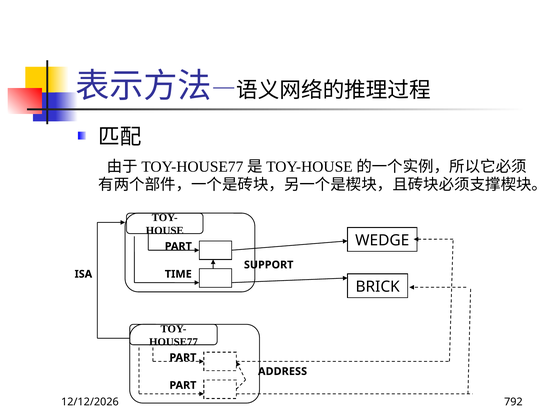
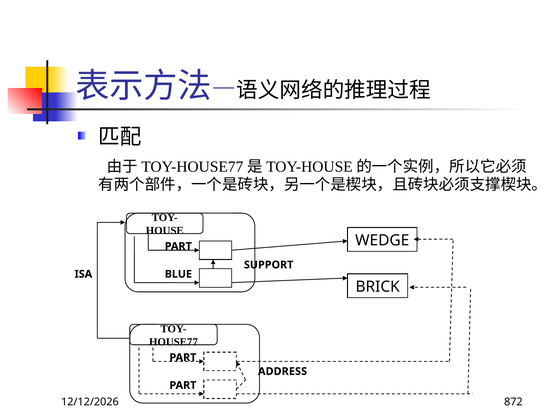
TIME: TIME -> BLUE
792: 792 -> 872
